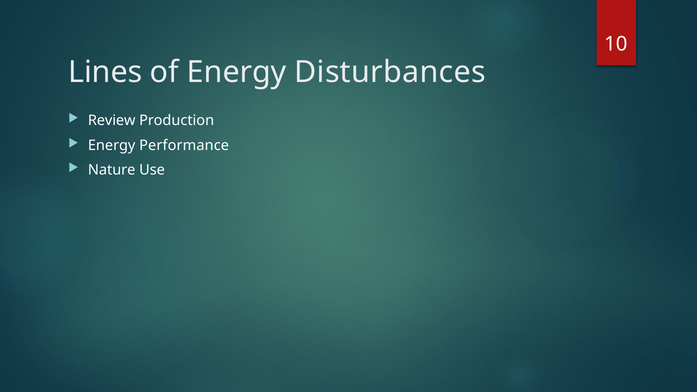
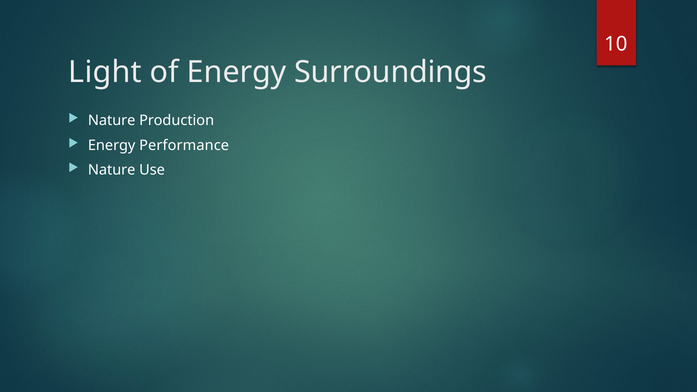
Lines: Lines -> Light
Disturbances: Disturbances -> Surroundings
Review at (112, 121): Review -> Nature
